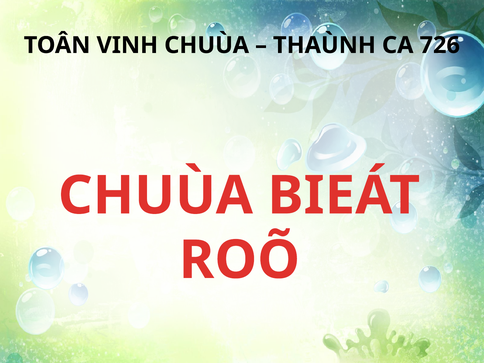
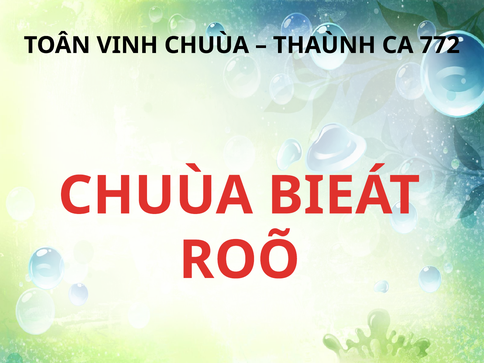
726: 726 -> 772
